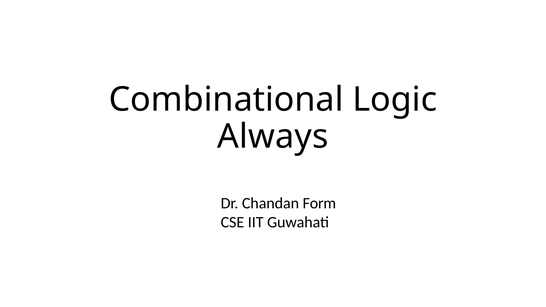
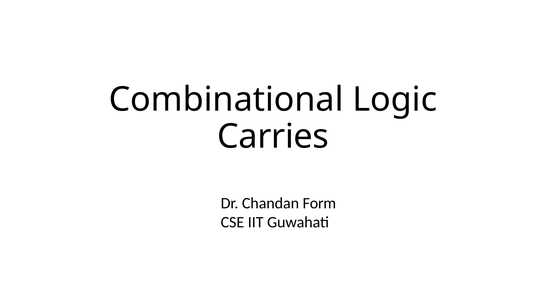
Always: Always -> Carries
